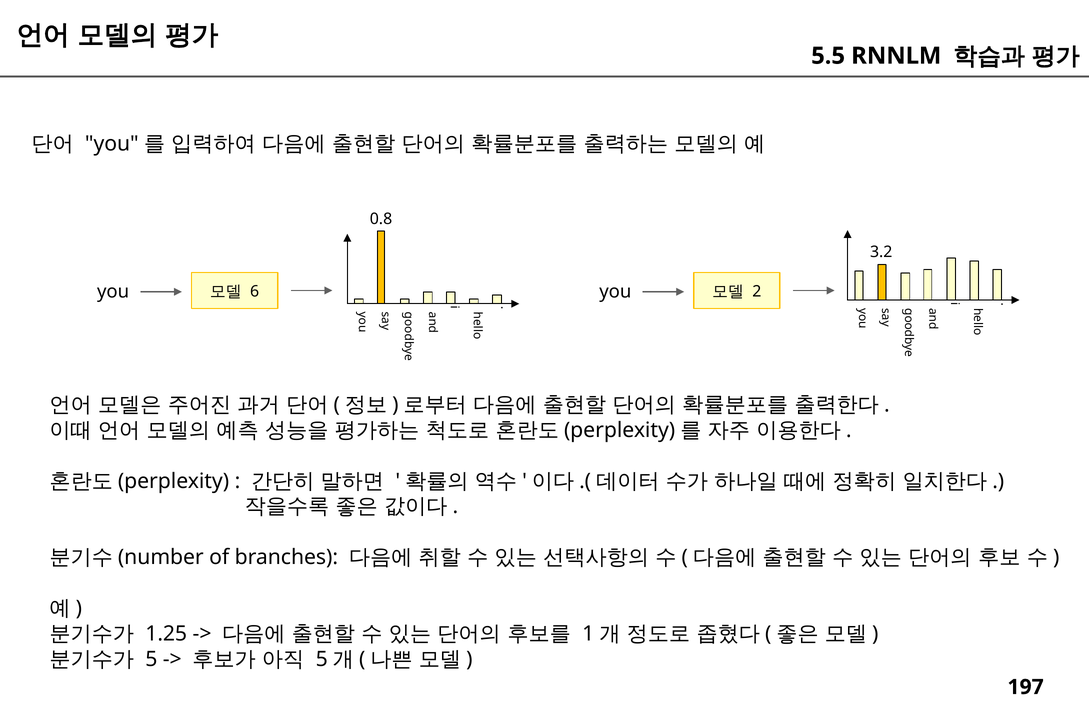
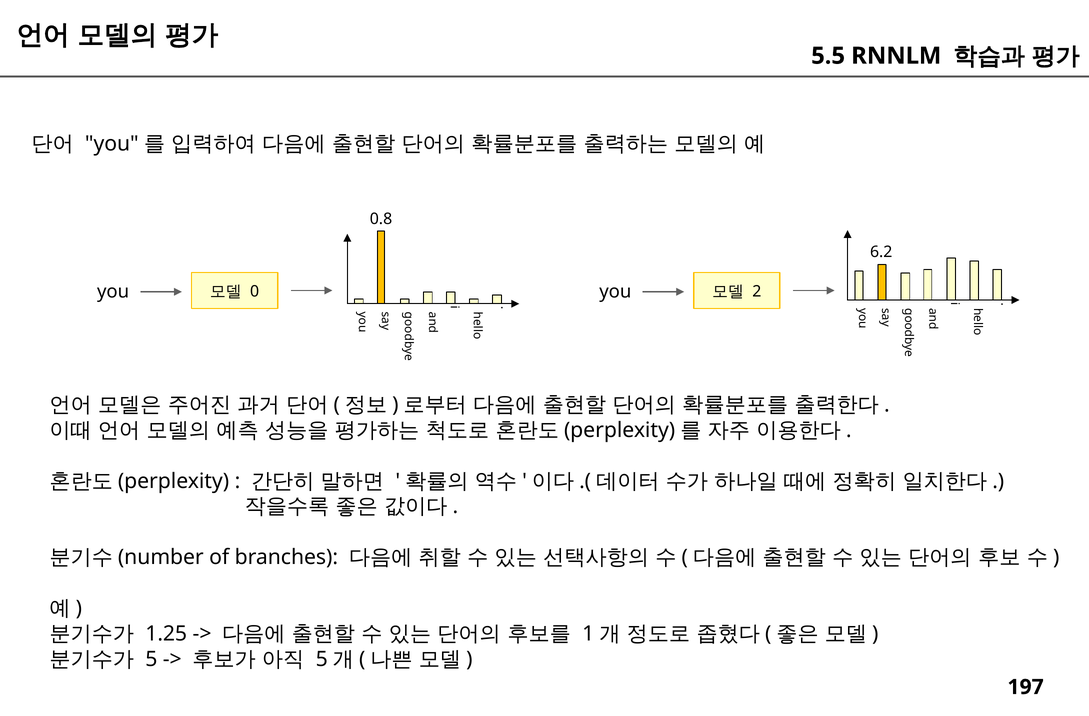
3.2: 3.2 -> 6.2
6: 6 -> 0
